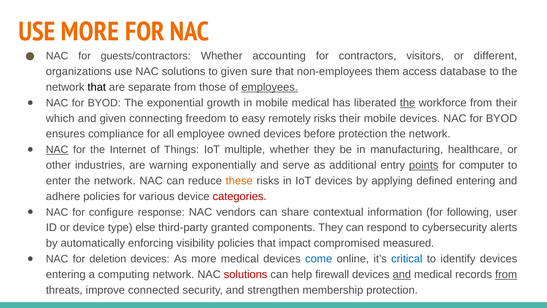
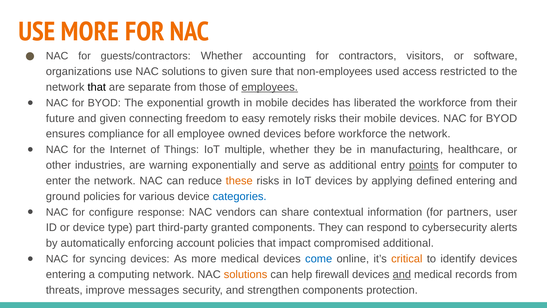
different: different -> software
them: them -> used
database: database -> restricted
mobile medical: medical -> decides
the at (408, 103) underline: present -> none
which: which -> future
before protection: protection -> workforce
NAC at (57, 150) underline: present -> none
adhere: adhere -> ground
categories colour: red -> blue
following: following -> partners
else: else -> part
visibility: visibility -> account
compromised measured: measured -> additional
deletion: deletion -> syncing
critical colour: blue -> orange
solutions at (246, 274) colour: red -> orange
from at (506, 274) underline: present -> none
connected: connected -> messages
strengthen membership: membership -> components
